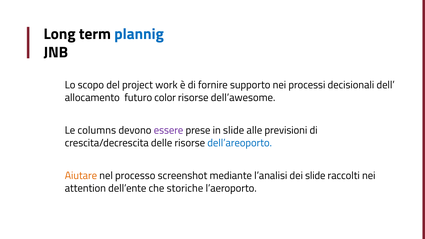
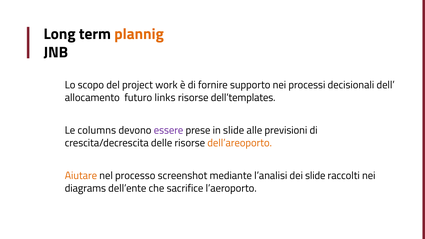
plannig colour: blue -> orange
color: color -> links
dell’awesome: dell’awesome -> dell’templates
dell’areoporto colour: blue -> orange
attention: attention -> diagrams
storiche: storiche -> sacrifice
